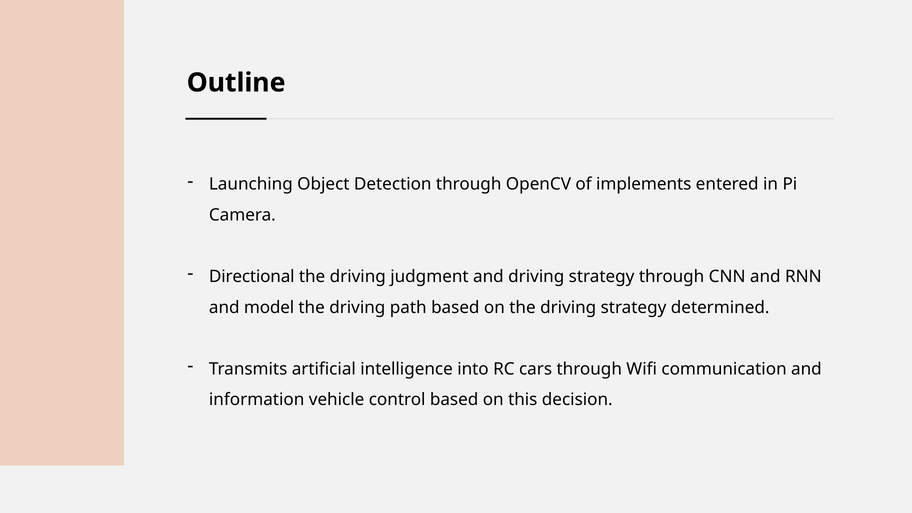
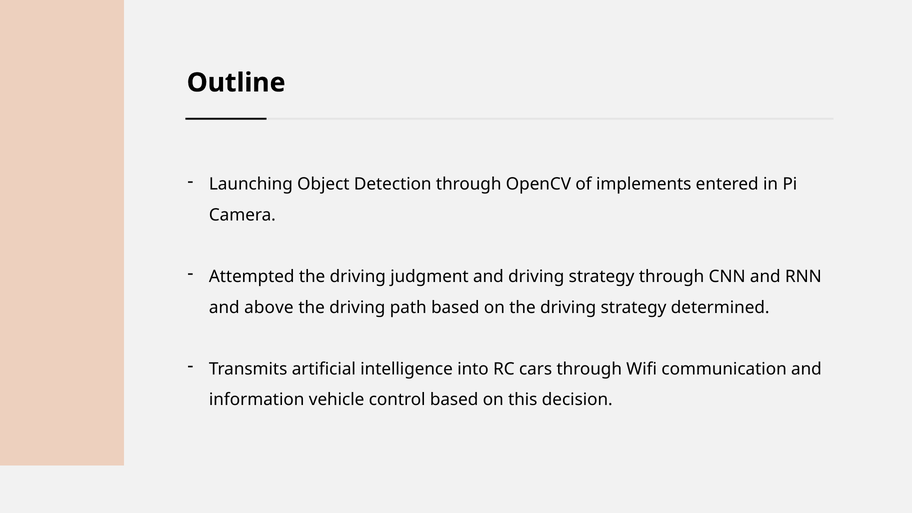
Directional: Directional -> Attempted
model: model -> above
